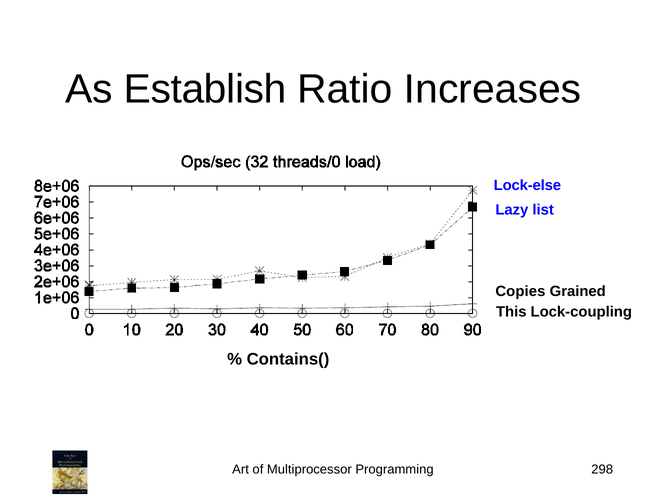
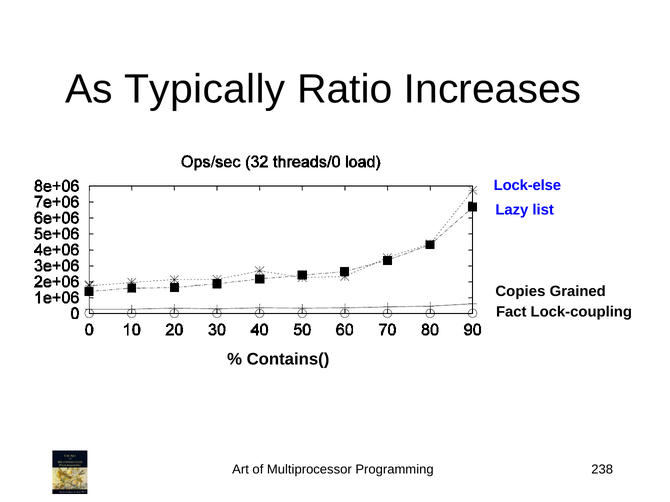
Establish: Establish -> Typically
This: This -> Fact
298: 298 -> 238
